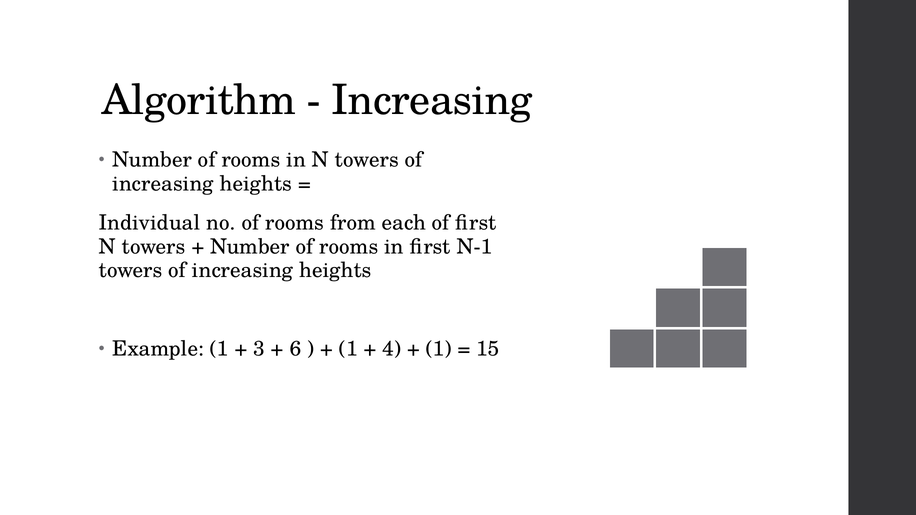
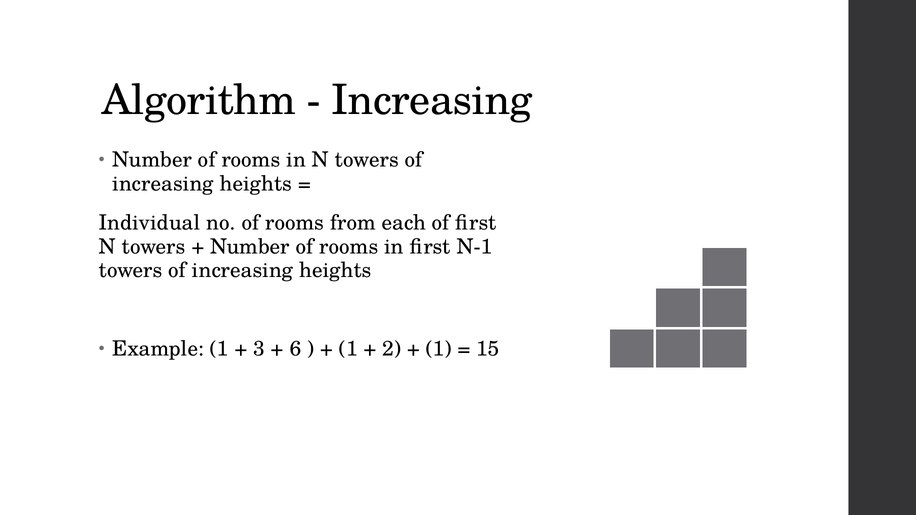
4: 4 -> 2
